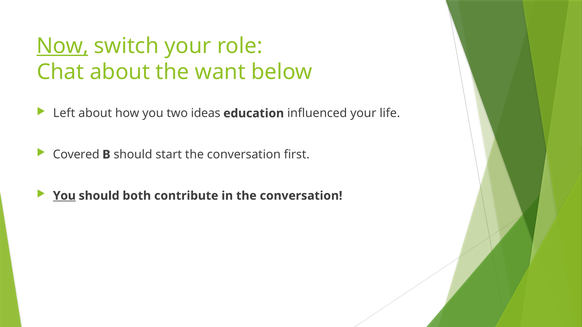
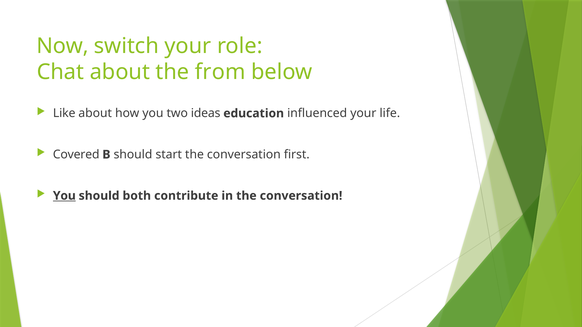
Now underline: present -> none
want: want -> from
Left: Left -> Like
